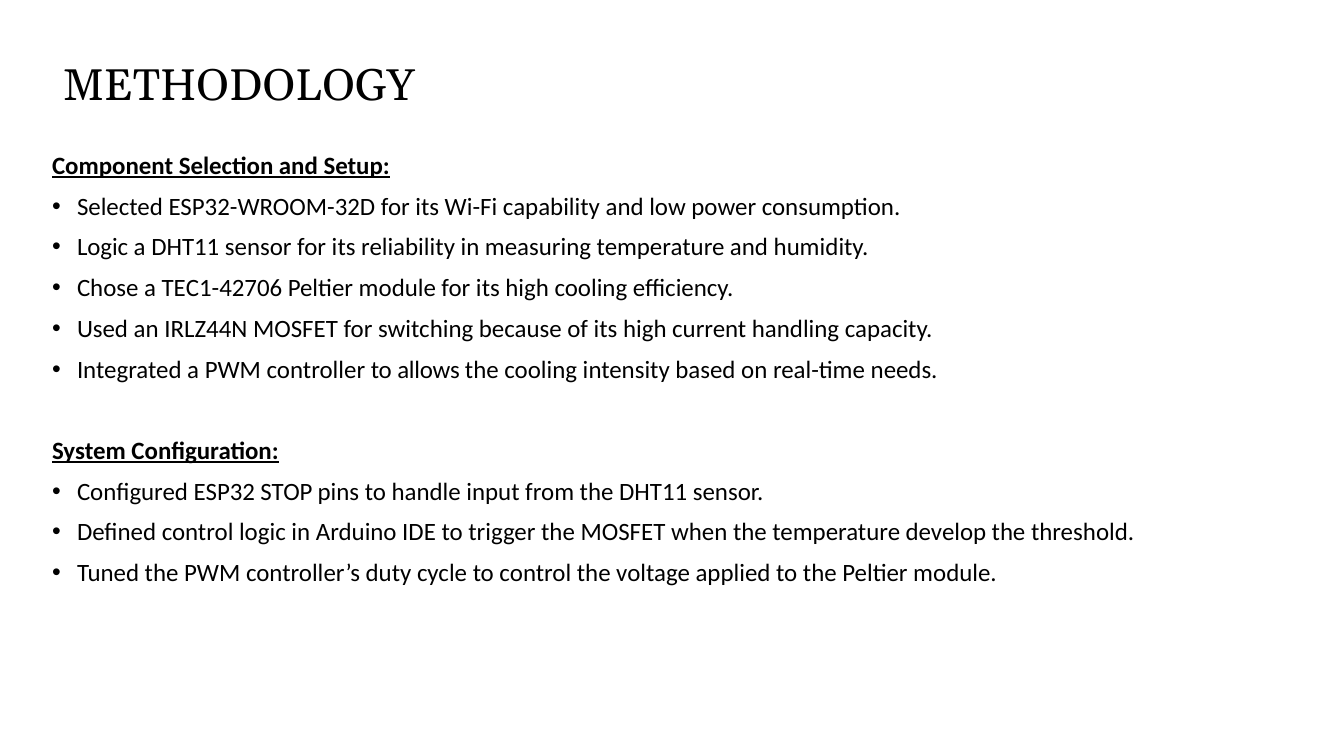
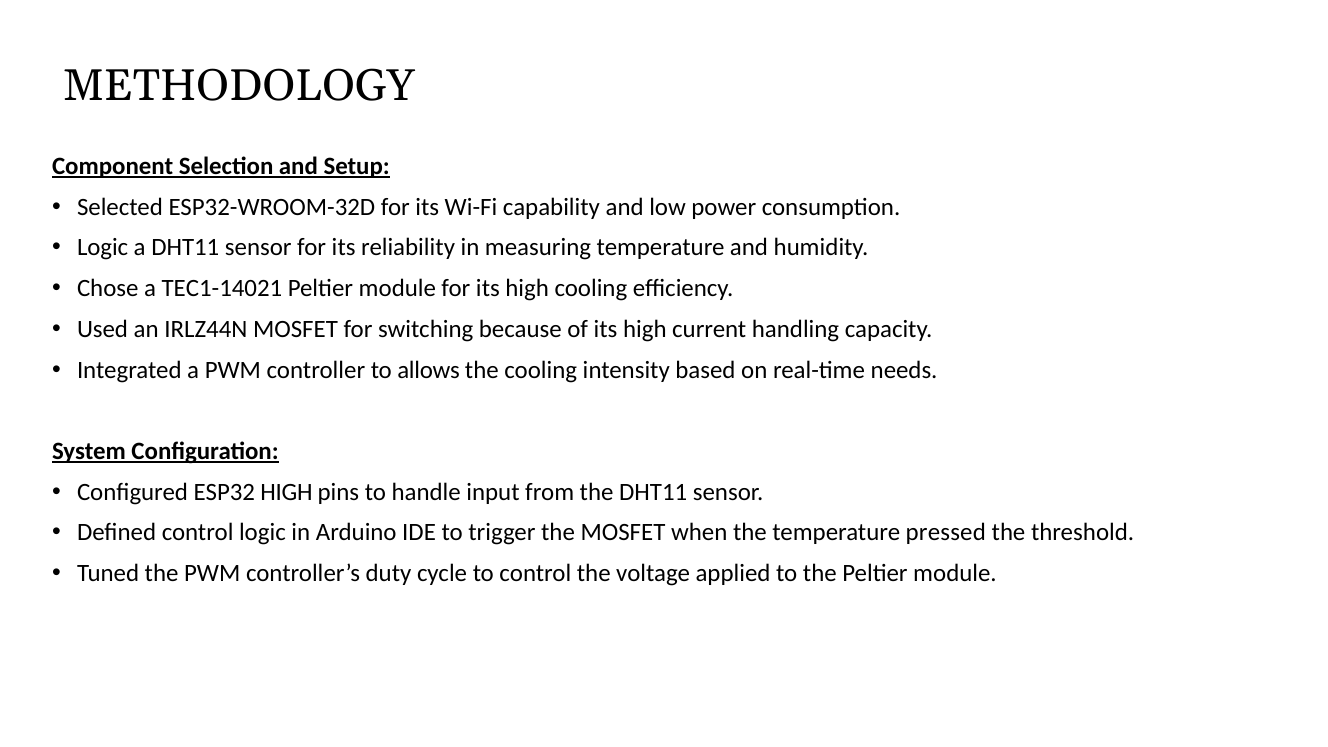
TEC1-42706: TEC1-42706 -> TEC1-14021
ESP32 STOP: STOP -> HIGH
develop: develop -> pressed
